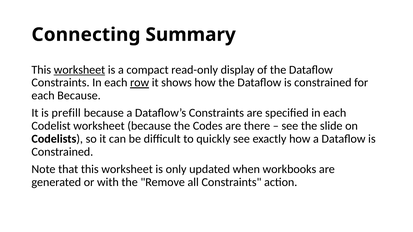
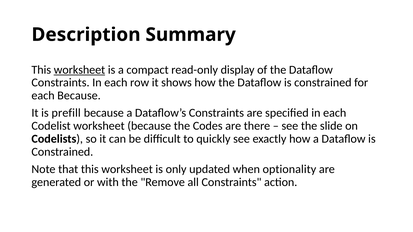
Connecting: Connecting -> Description
row underline: present -> none
workbooks: workbooks -> optionality
